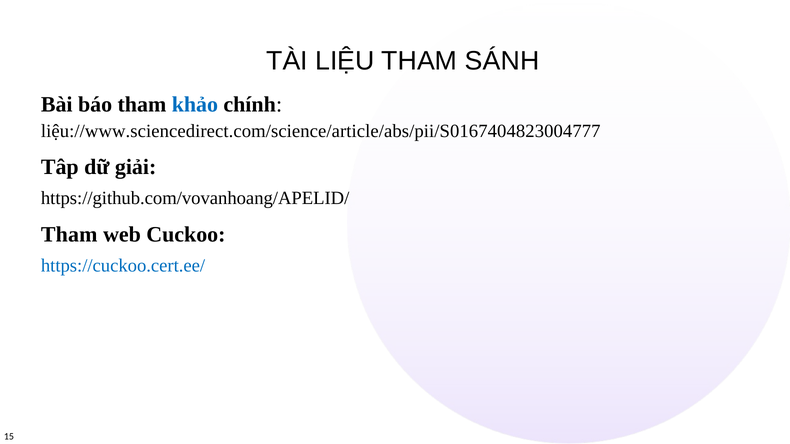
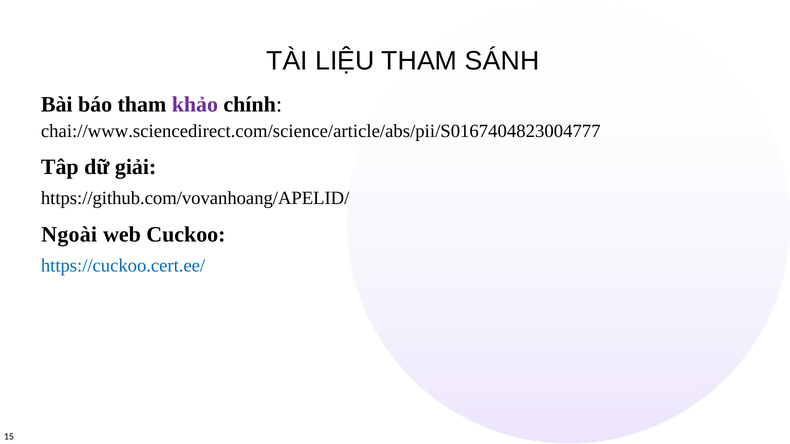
khảo colour: blue -> purple
liệu://www.sciencedirect.com/science/article/abs/pii/S0167404823004777: liệu://www.sciencedirect.com/science/article/abs/pii/S0167404823004777 -> chai://www.sciencedirect.com/science/article/abs/pii/S0167404823004777
Tham at (69, 235): Tham -> Ngoài
